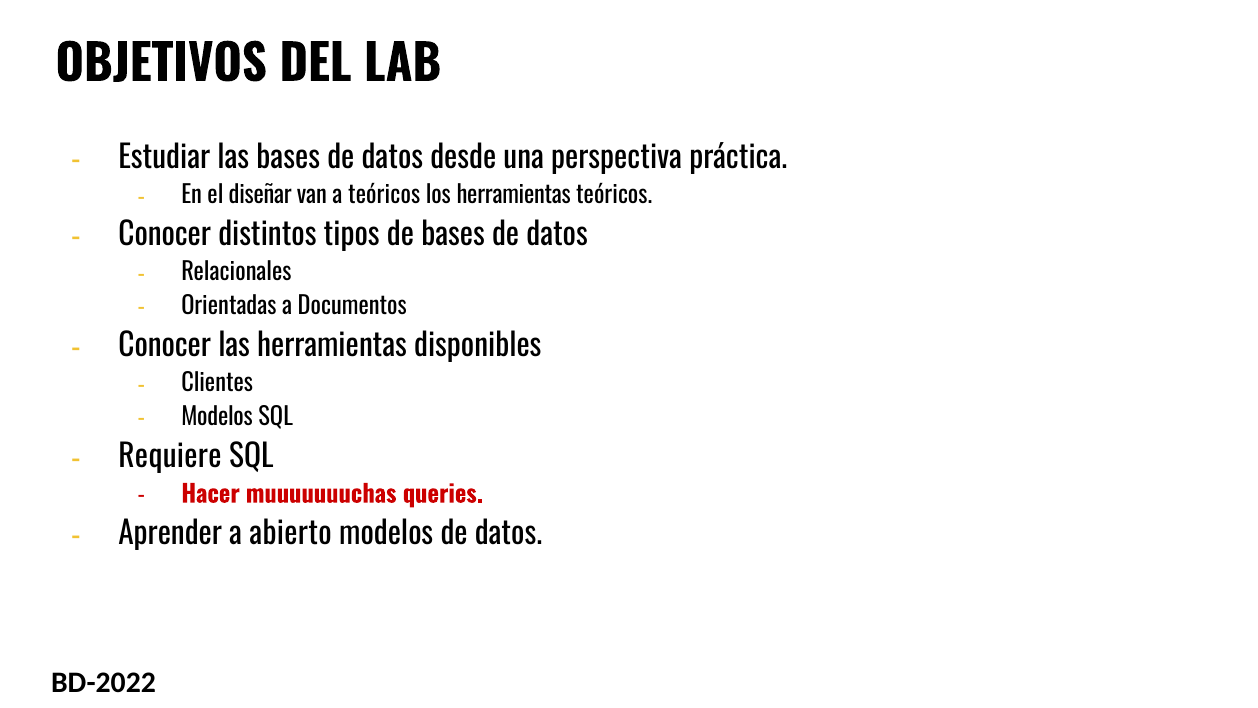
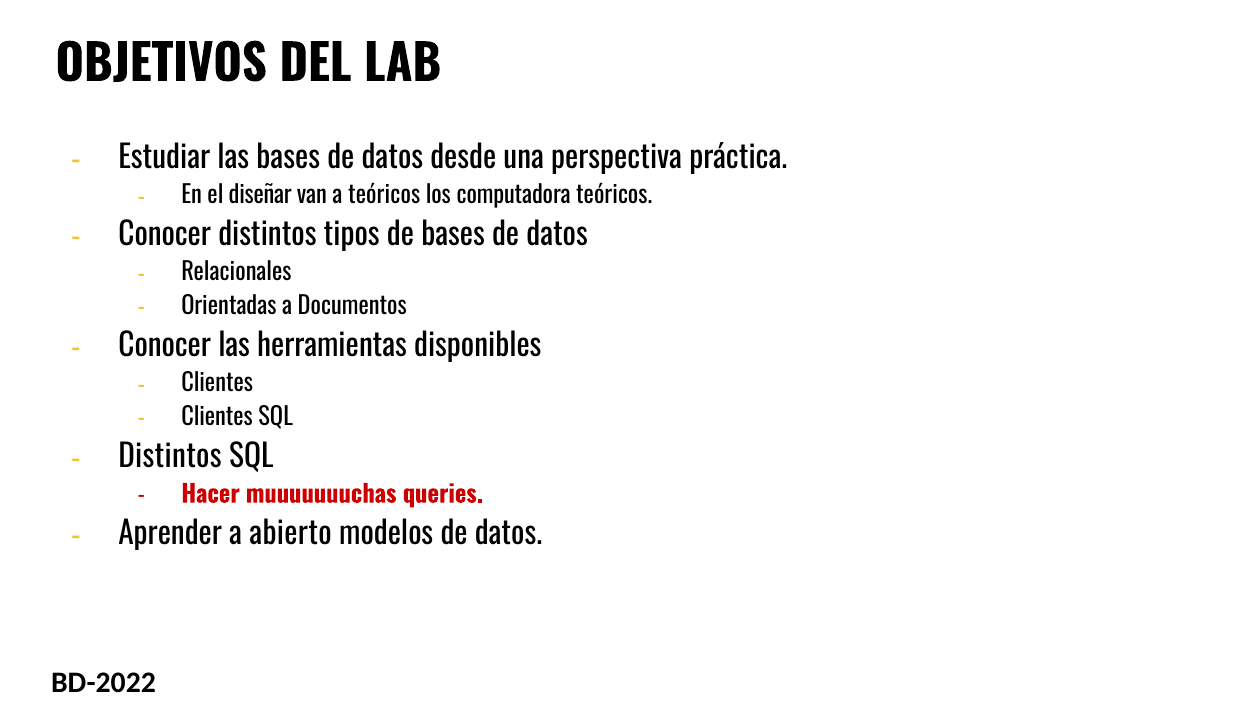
los herramientas: herramientas -> computadora
Modelos at (217, 417): Modelos -> Clientes
Requiere at (170, 457): Requiere -> Distintos
